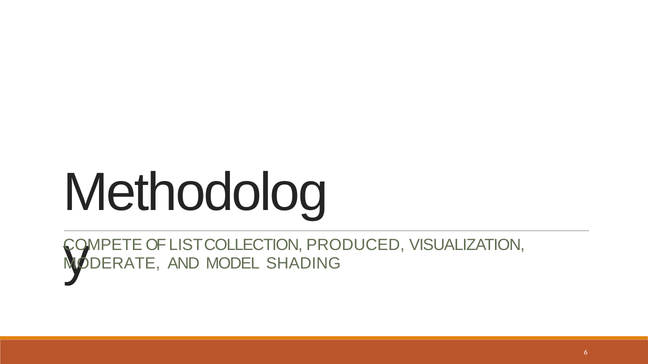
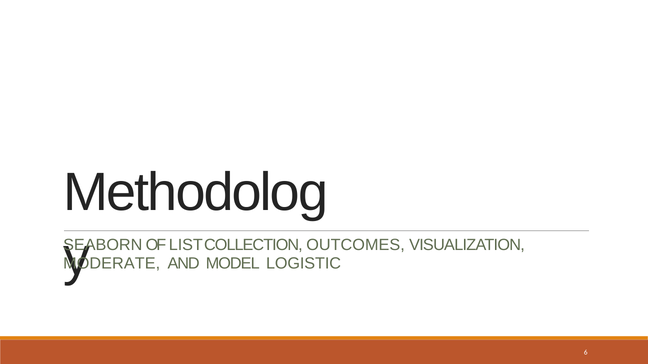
COMPETE: COMPETE -> SEABORN
PRODUCED: PRODUCED -> OUTCOMES
SHADING: SHADING -> LOGISTIC
